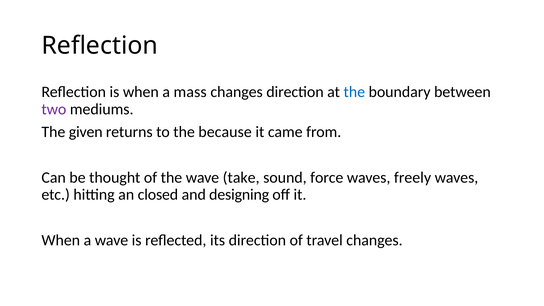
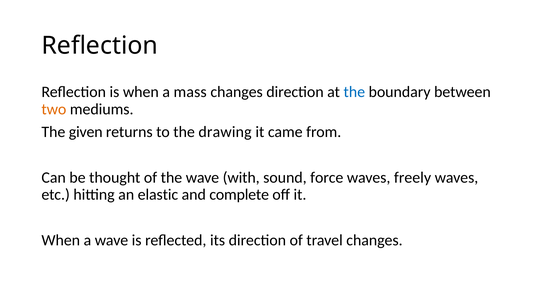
two colour: purple -> orange
because: because -> drawing
take: take -> with
closed: closed -> elastic
designing: designing -> complete
